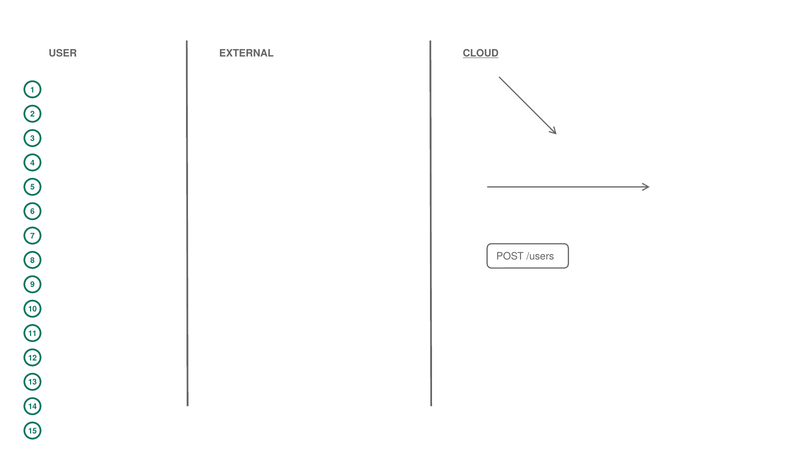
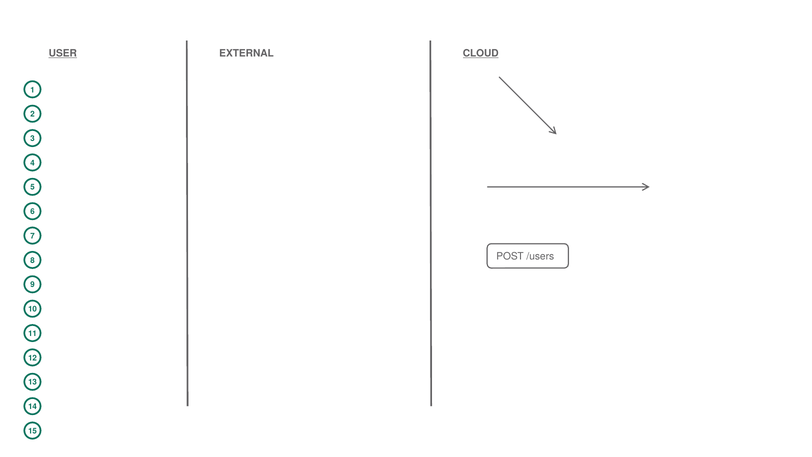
USER underline: none -> present
